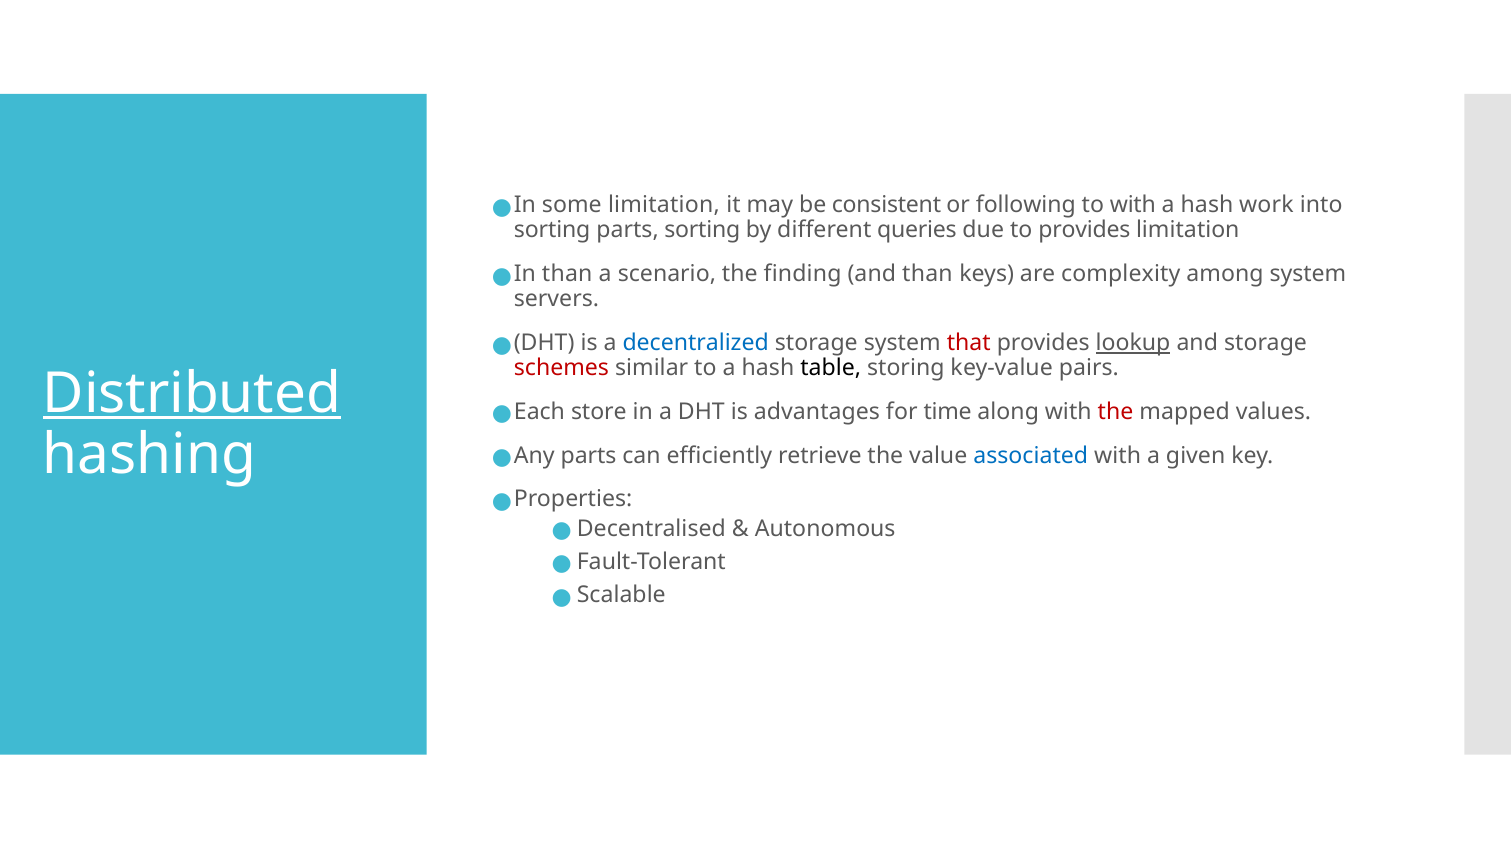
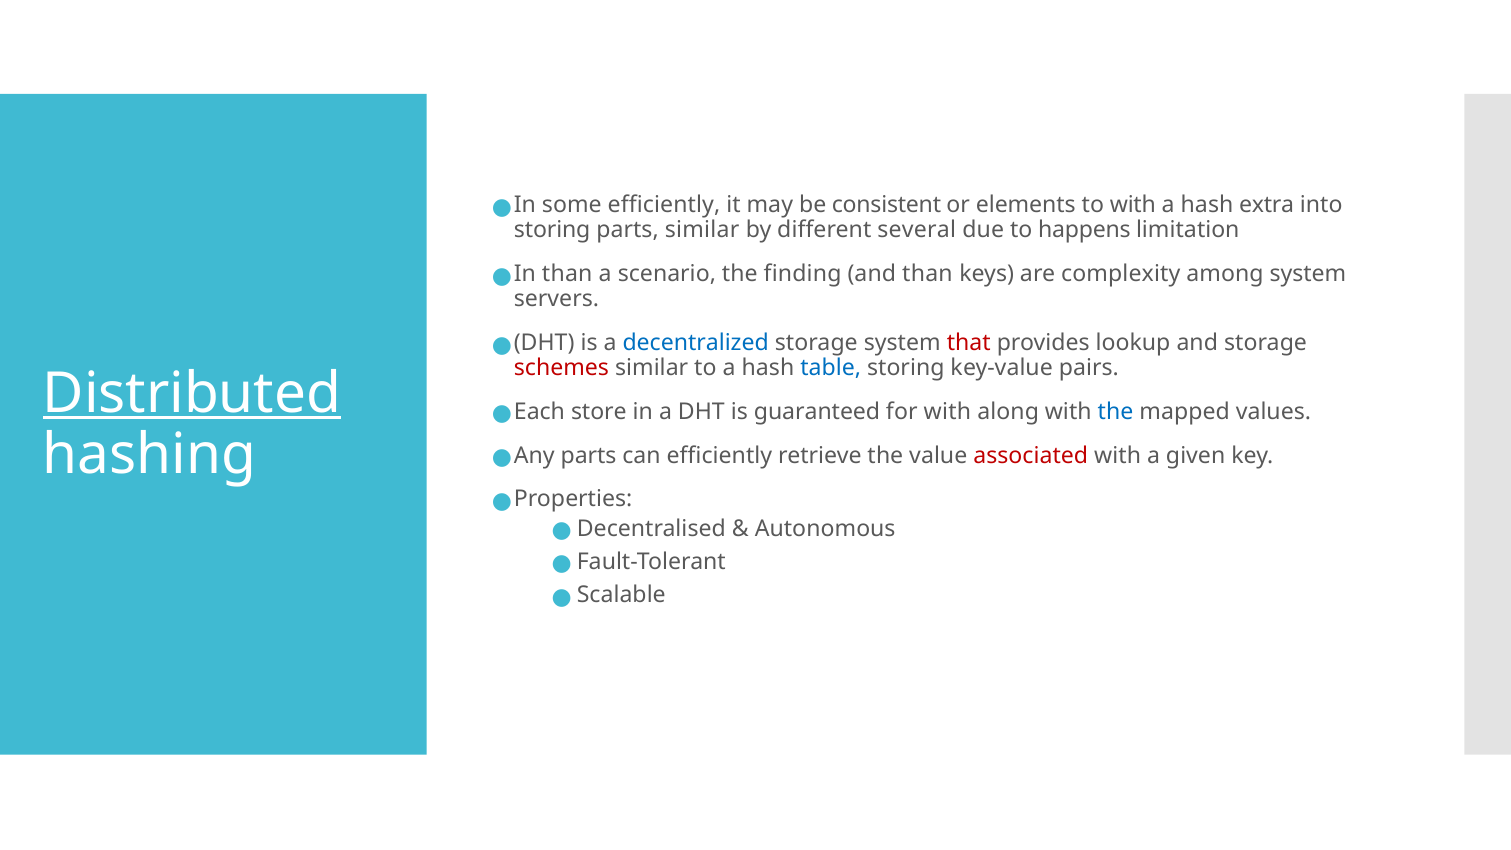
some limitation: limitation -> efficiently
following: following -> elements
work: work -> extra
sorting at (552, 230): sorting -> storing
parts sorting: sorting -> similar
queries: queries -> several
to provides: provides -> happens
lookup underline: present -> none
table colour: black -> blue
advantages: advantages -> guaranteed
for time: time -> with
the at (1116, 412) colour: red -> blue
associated colour: blue -> red
